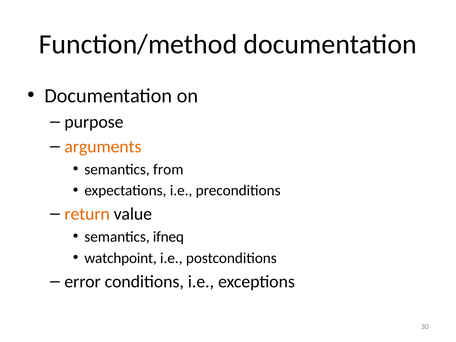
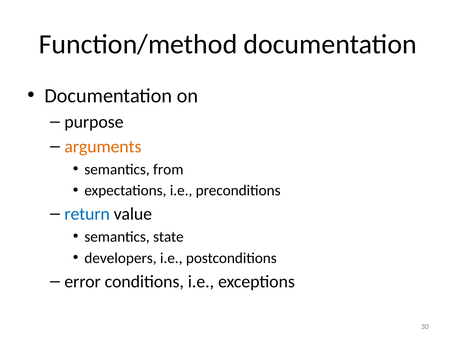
return colour: orange -> blue
ifneq: ifneq -> state
watchpoint: watchpoint -> developers
